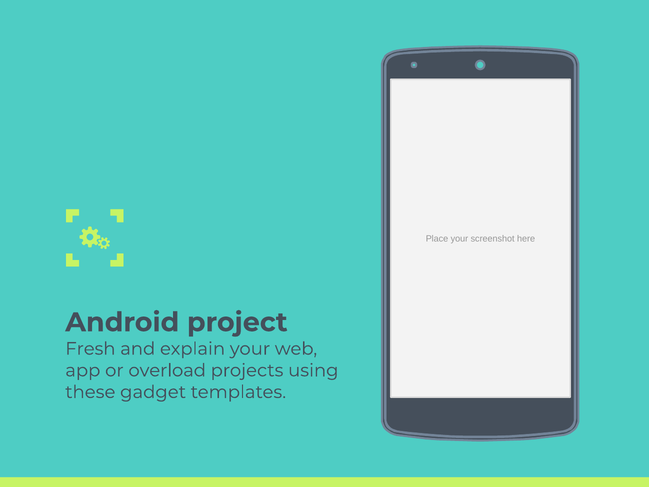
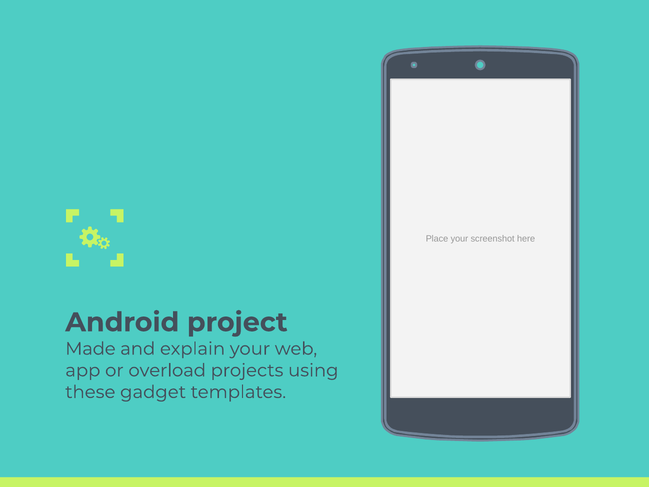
Fresh: Fresh -> Made
